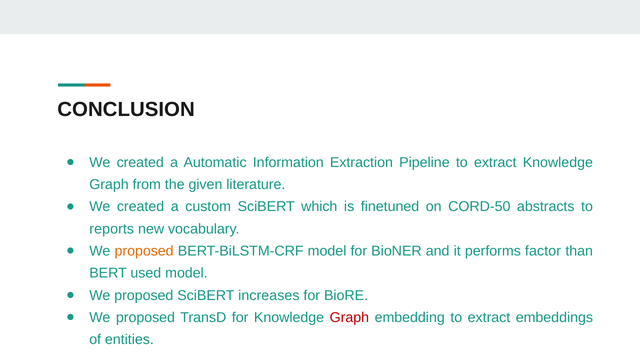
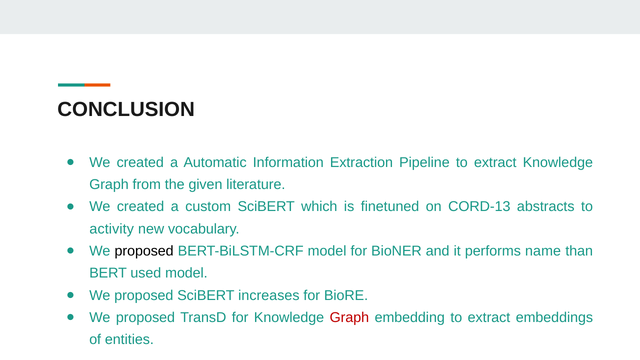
CORD-50: CORD-50 -> CORD-13
reports: reports -> activity
proposed at (144, 251) colour: orange -> black
factor: factor -> name
